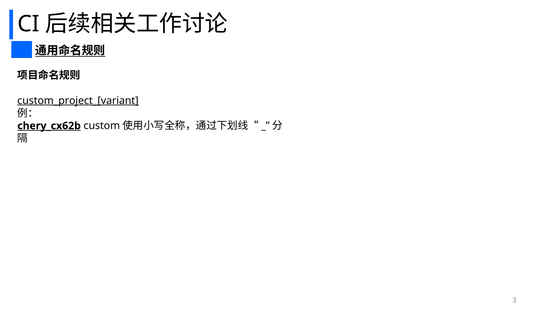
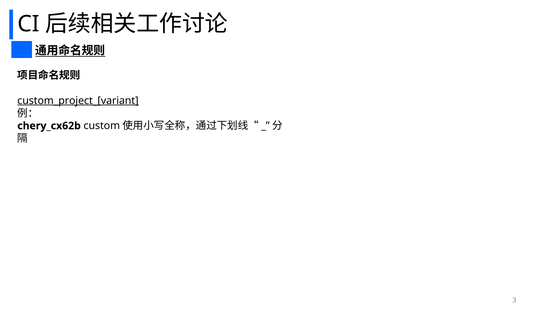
chery_cx62b underline: present -> none
